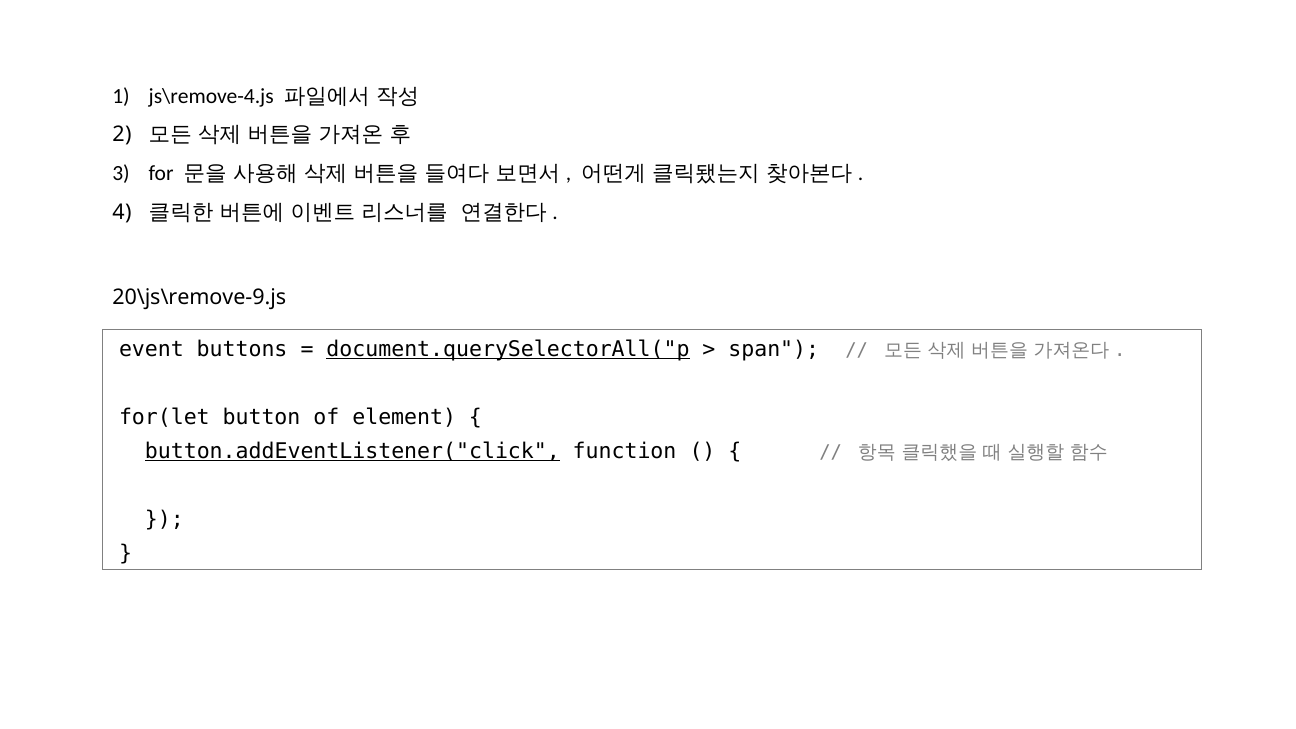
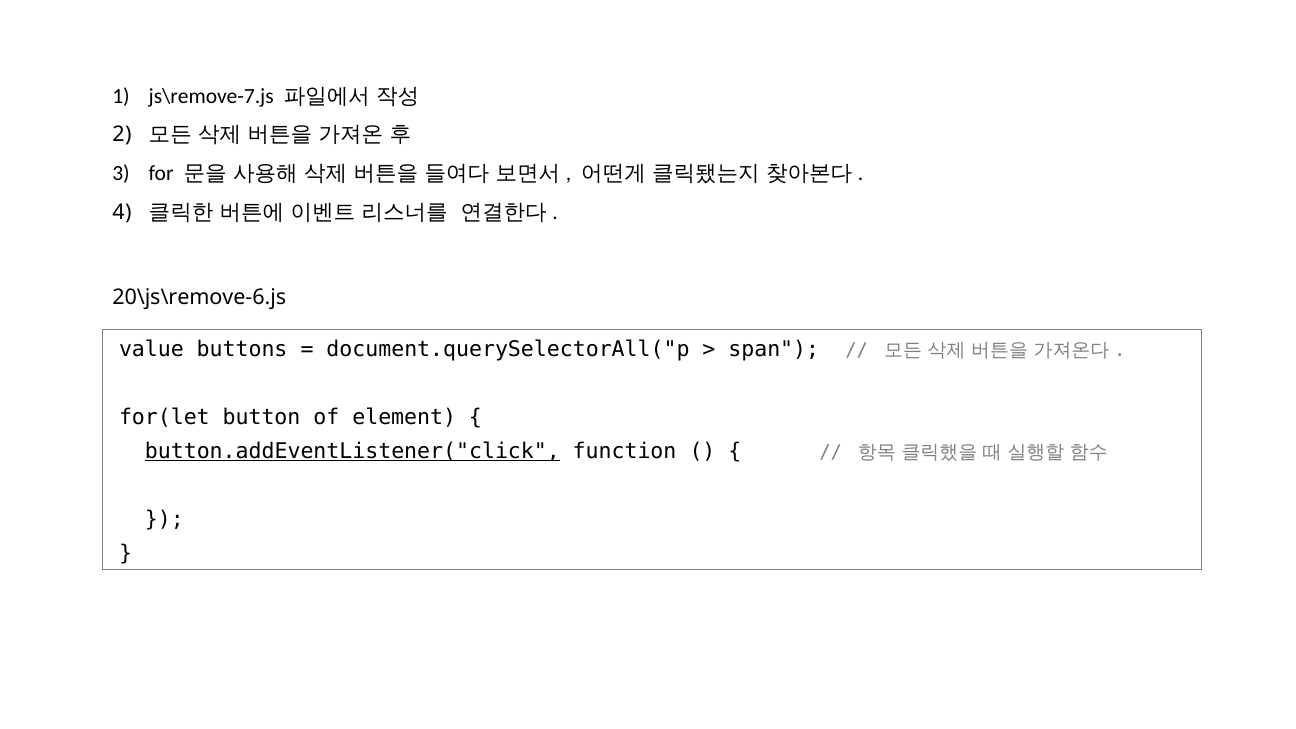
js\remove-4.js: js\remove-4.js -> js\remove-7.js
20\js\remove-9.js: 20\js\remove-9.js -> 20\js\remove-6.js
event: event -> value
document.querySelectorAll("p underline: present -> none
